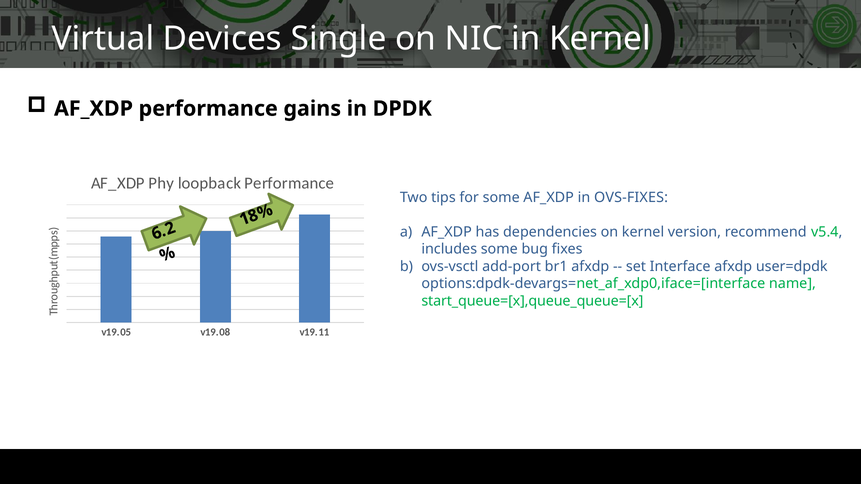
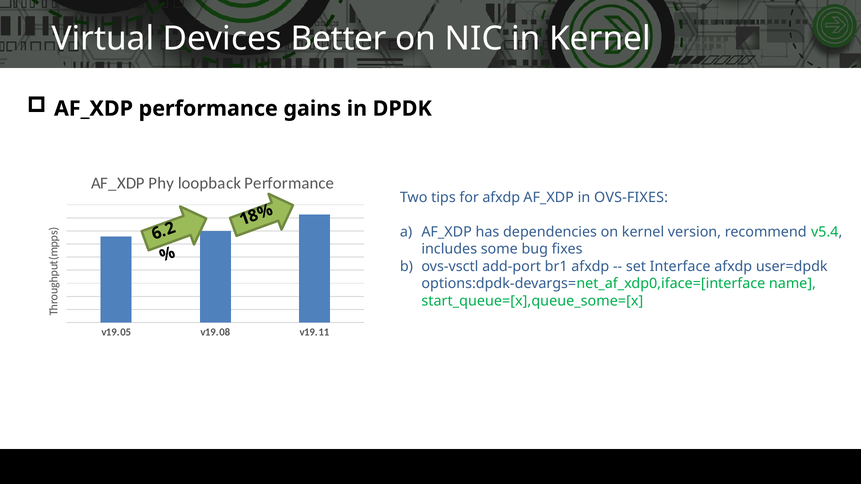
Single: Single -> Better
for some: some -> afxdp
start_queue=[x],queue_queue=[x: start_queue=[x],queue_queue=[x -> start_queue=[x],queue_some=[x
